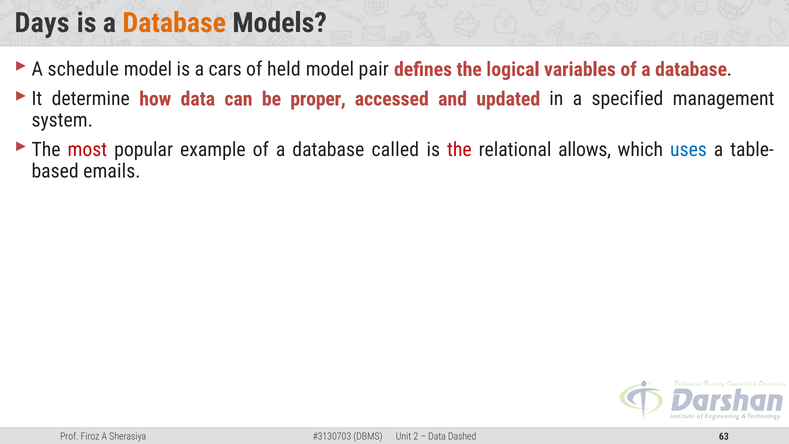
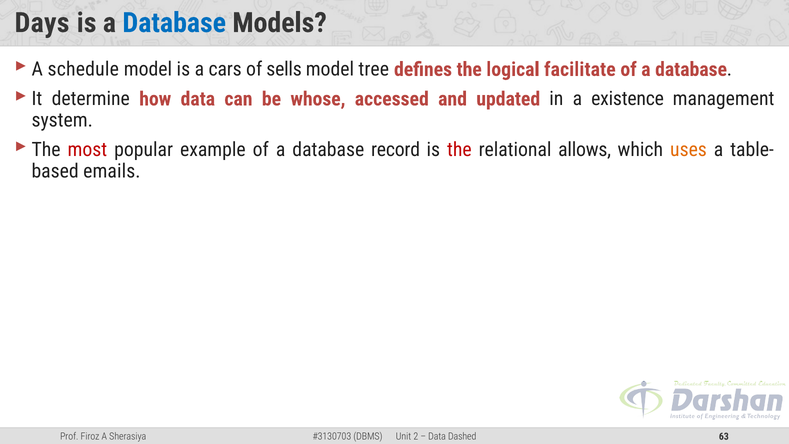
Database at (174, 23) colour: orange -> blue
held: held -> sells
pair: pair -> tree
variables: variables -> facilitate
proper: proper -> whose
specified: specified -> existence
called: called -> record
uses colour: blue -> orange
